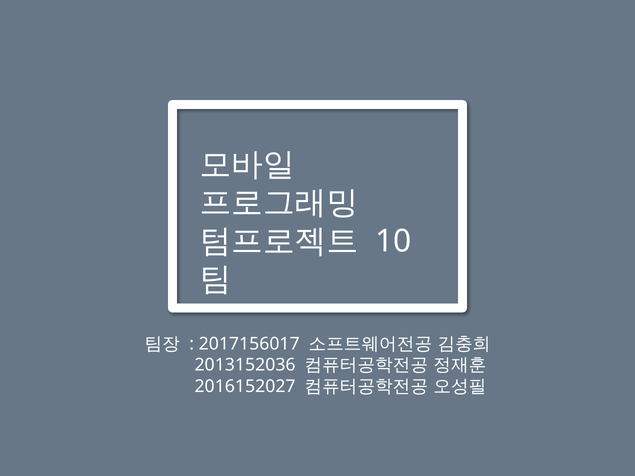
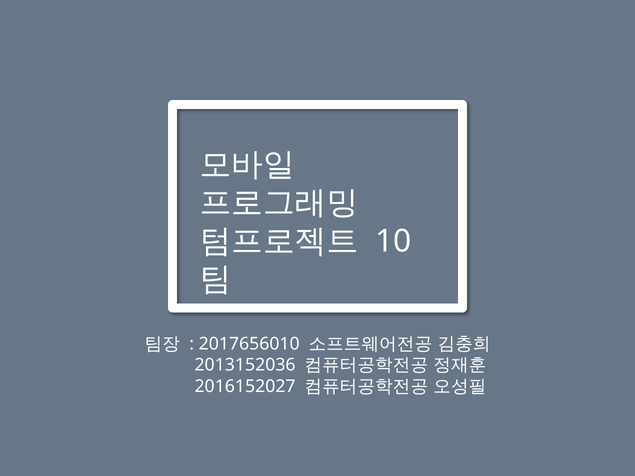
2017156017: 2017156017 -> 2017656010
